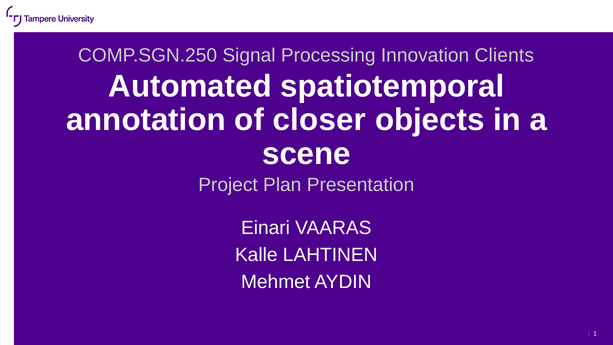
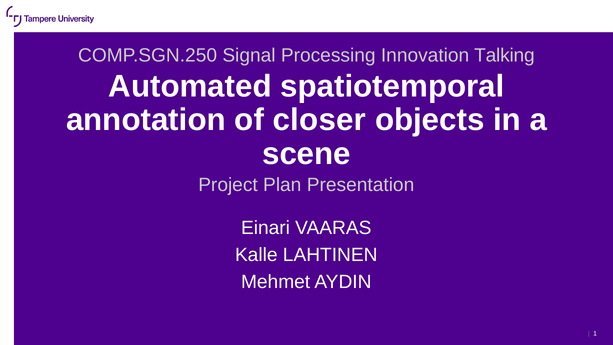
Clients: Clients -> Talking
